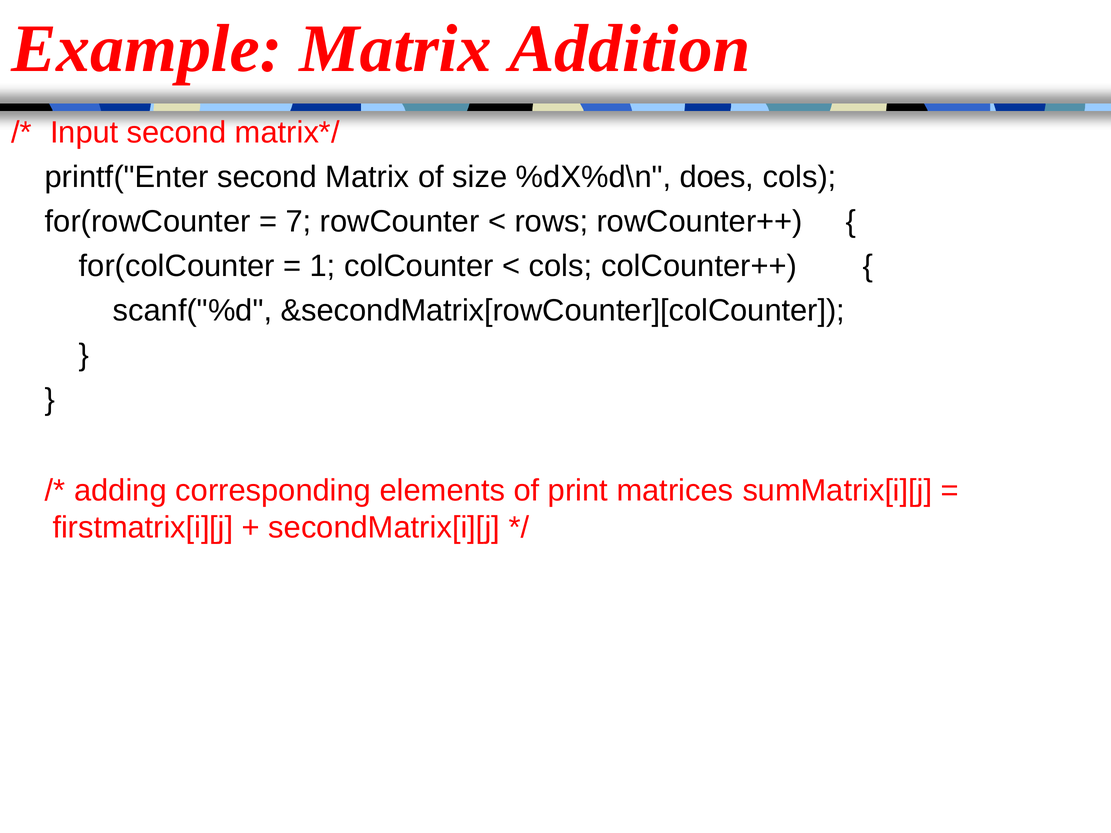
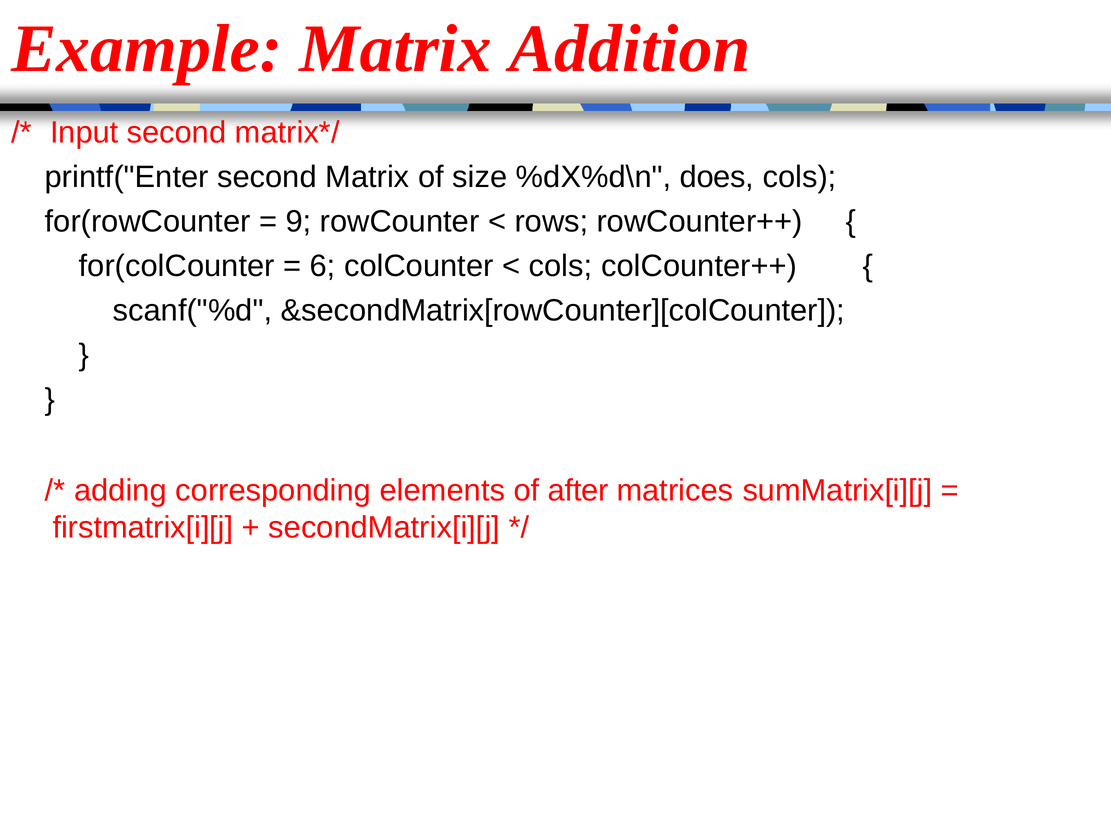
7: 7 -> 9
1: 1 -> 6
print: print -> after
